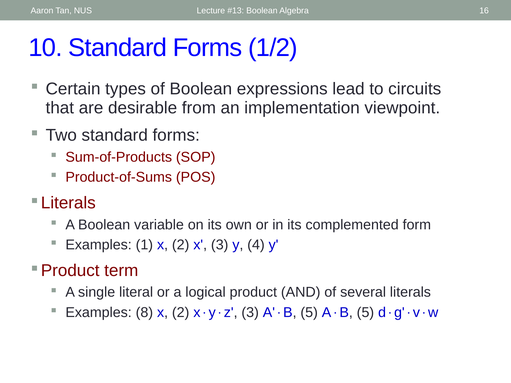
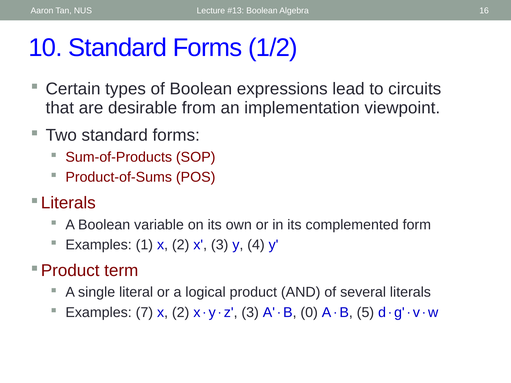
8: 8 -> 7
5 at (309, 313): 5 -> 0
